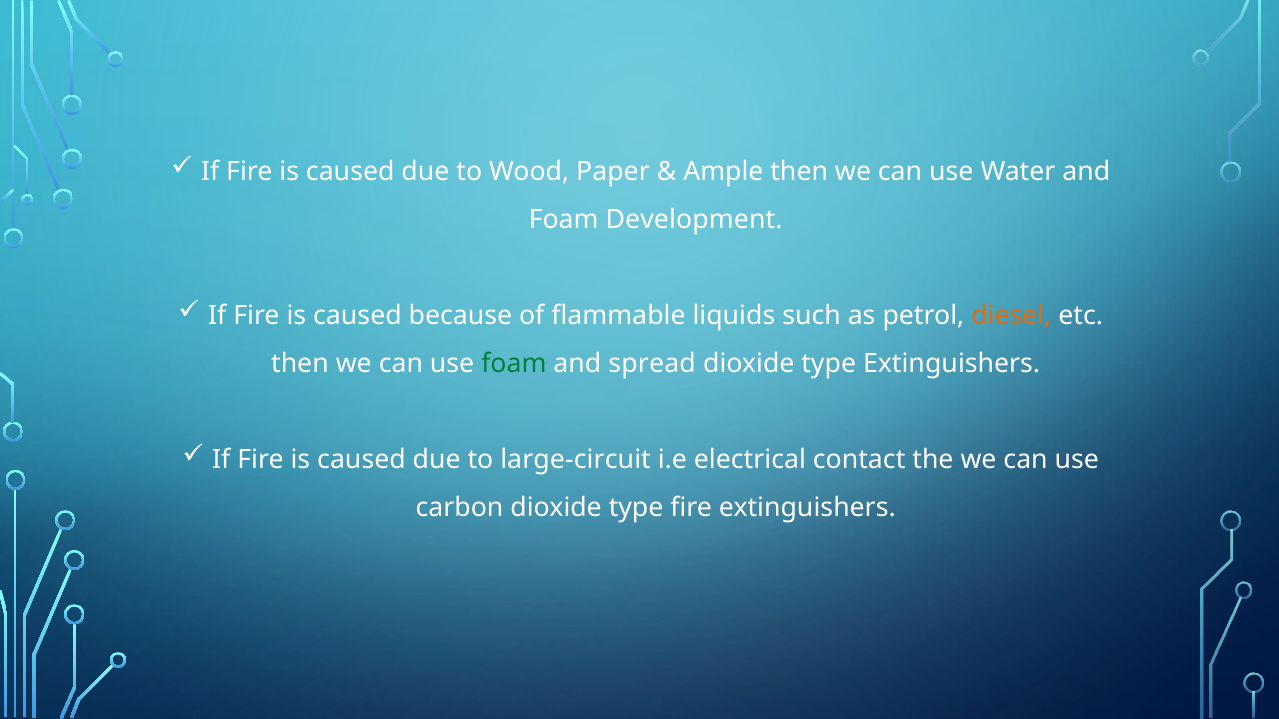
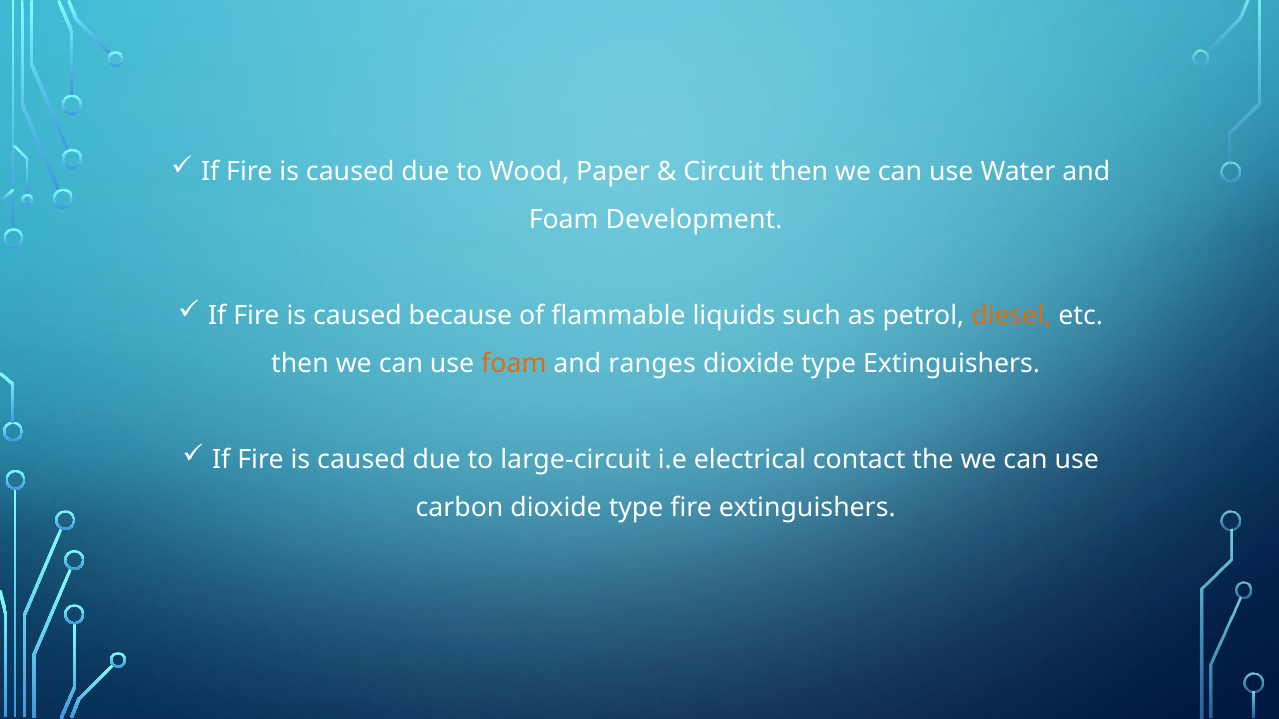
Ample: Ample -> Circuit
foam at (514, 364) colour: green -> orange
spread: spread -> ranges
